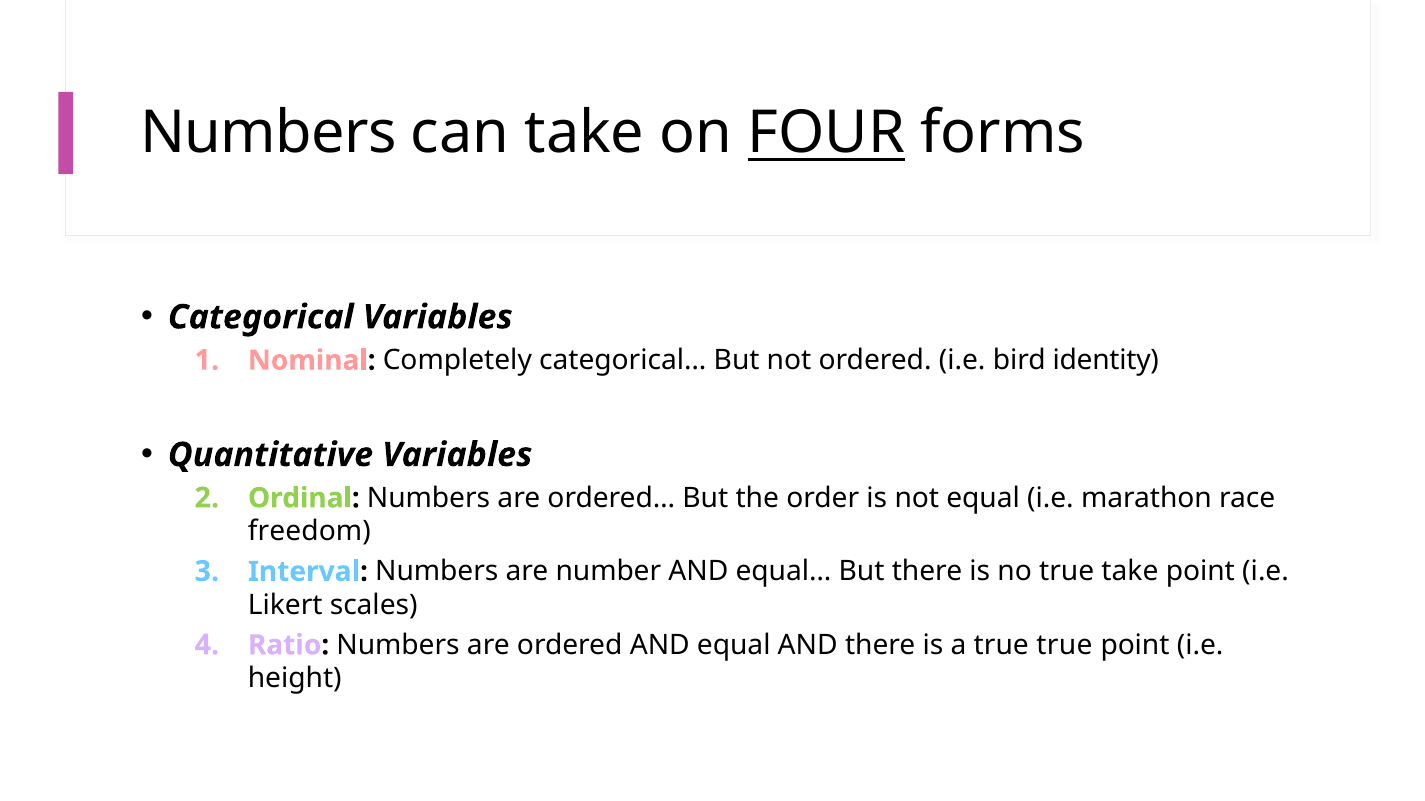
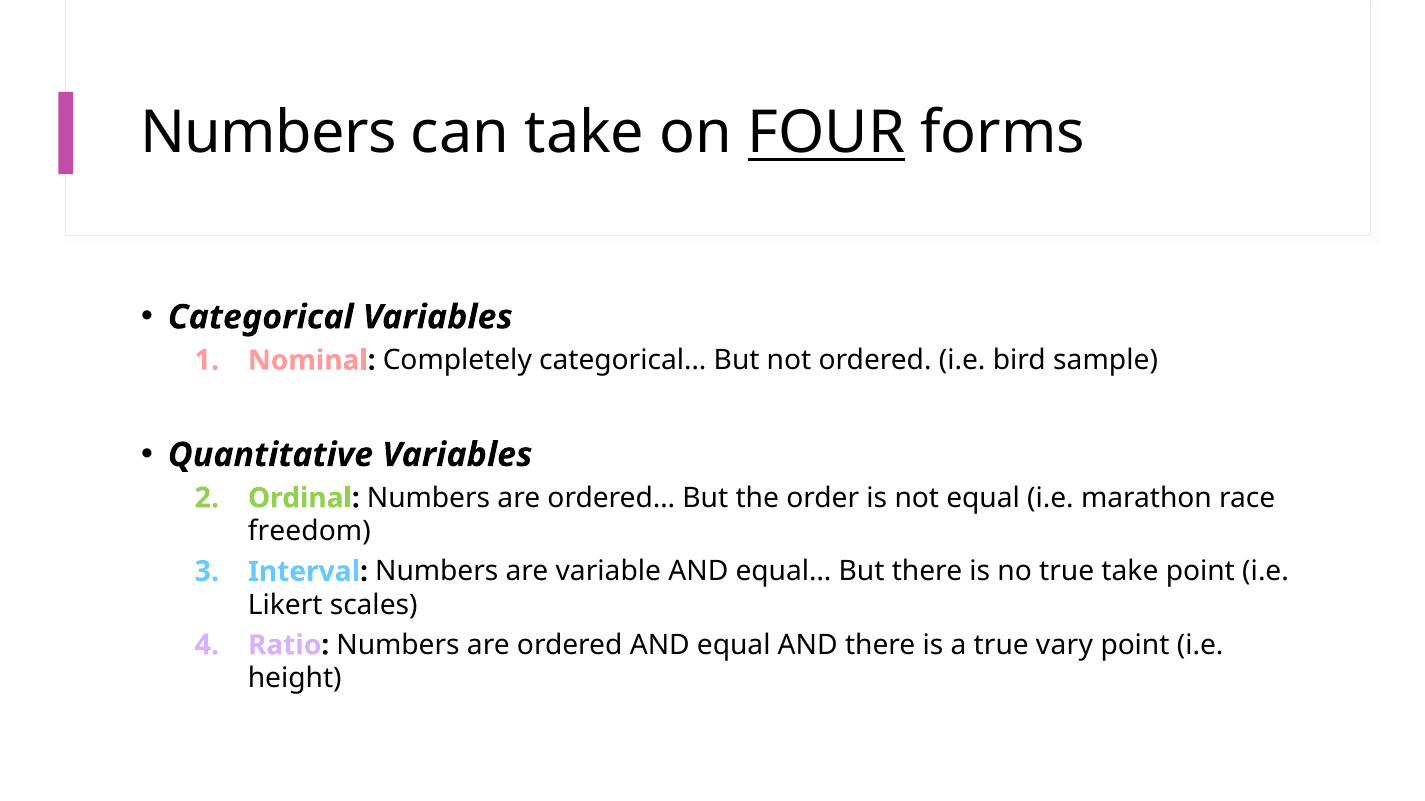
identity: identity -> sample
number: number -> variable
true true: true -> vary
